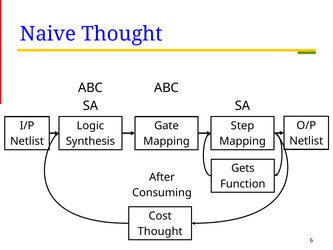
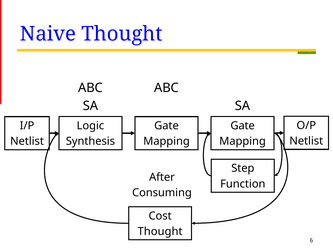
Step at (243, 126): Step -> Gate
Gets: Gets -> Step
